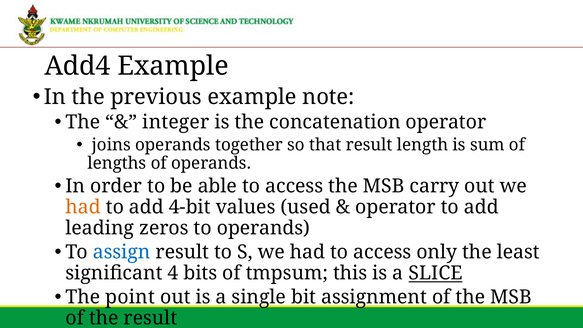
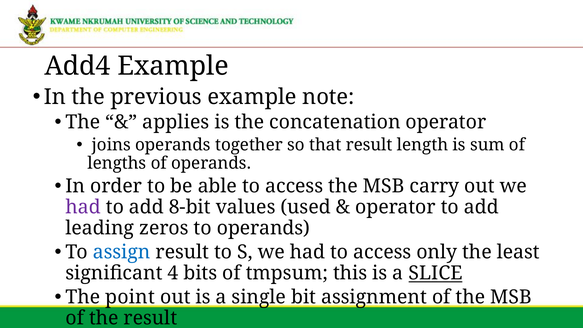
integer: integer -> applies
had at (83, 207) colour: orange -> purple
4-bit: 4-bit -> 8-bit
